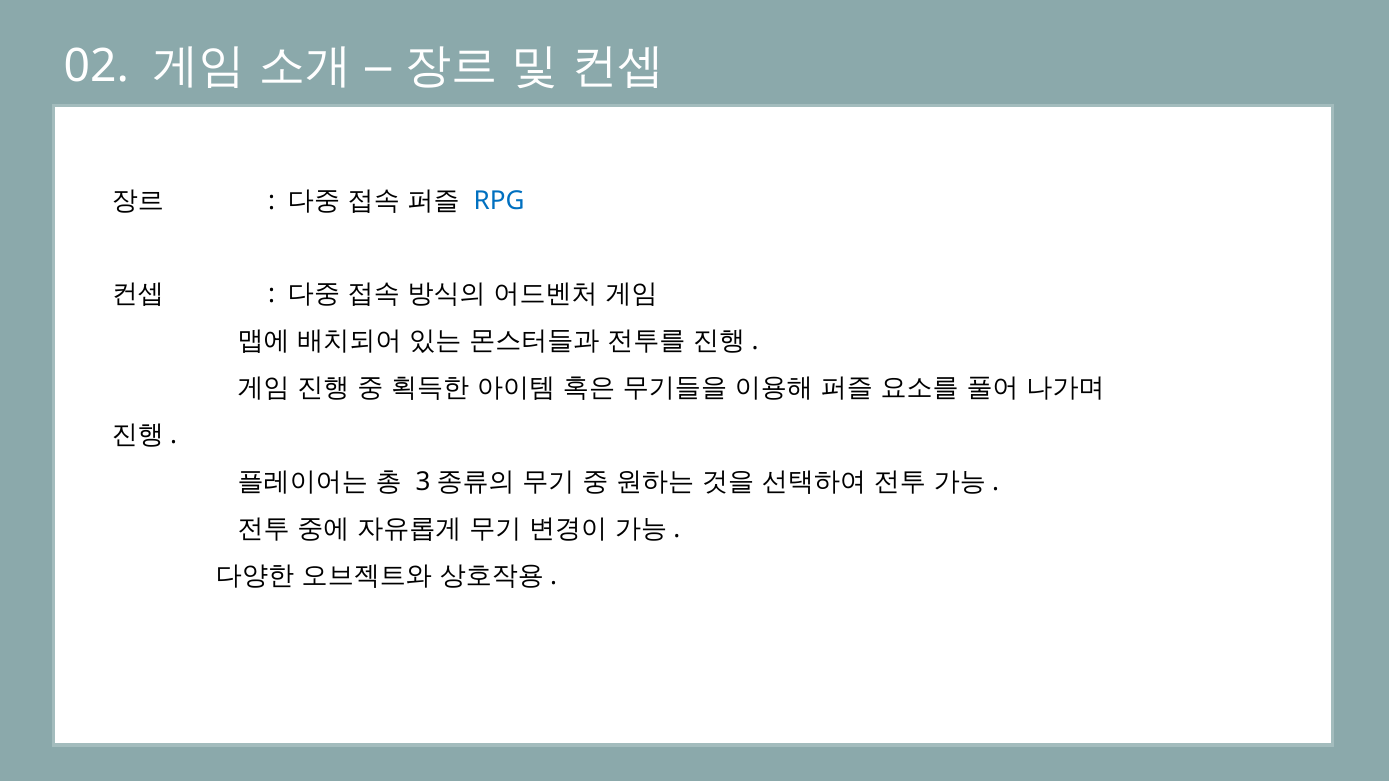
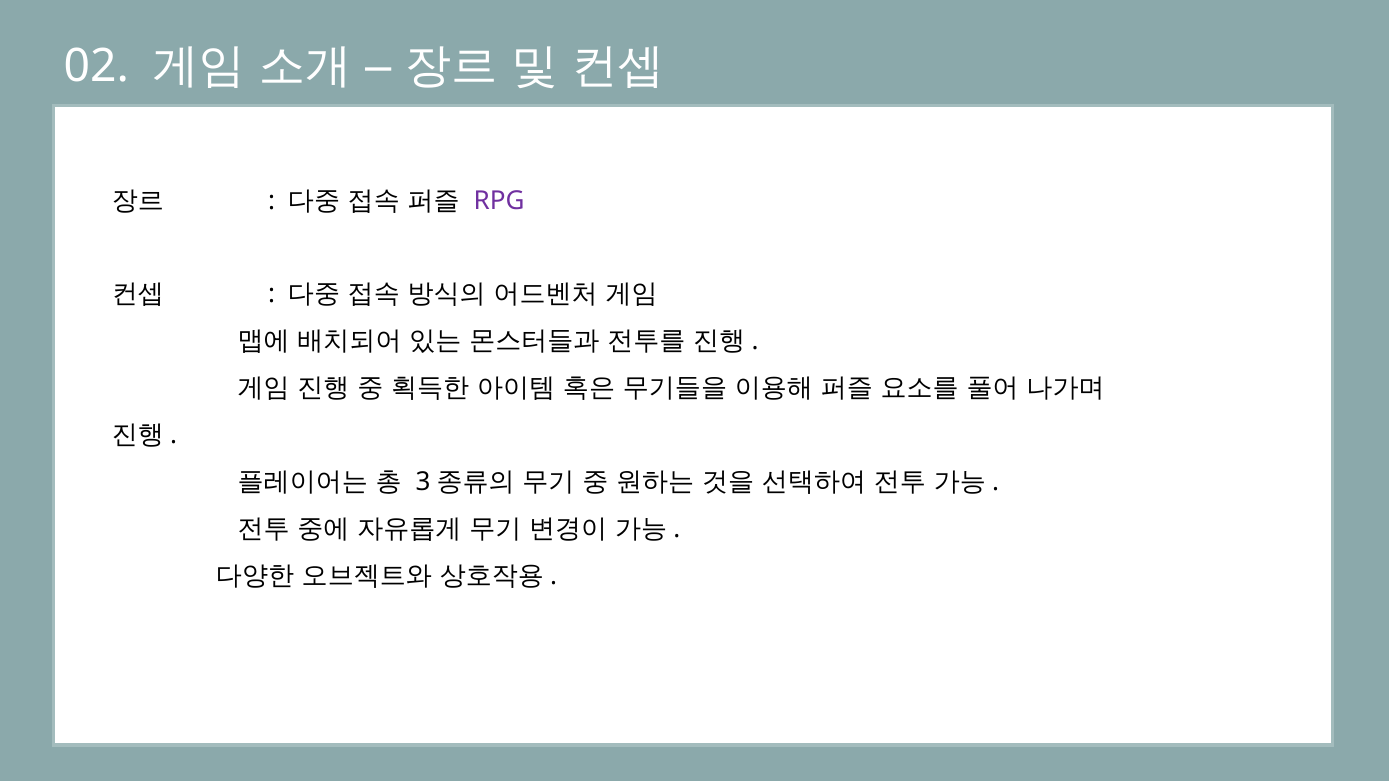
RPG colour: blue -> purple
